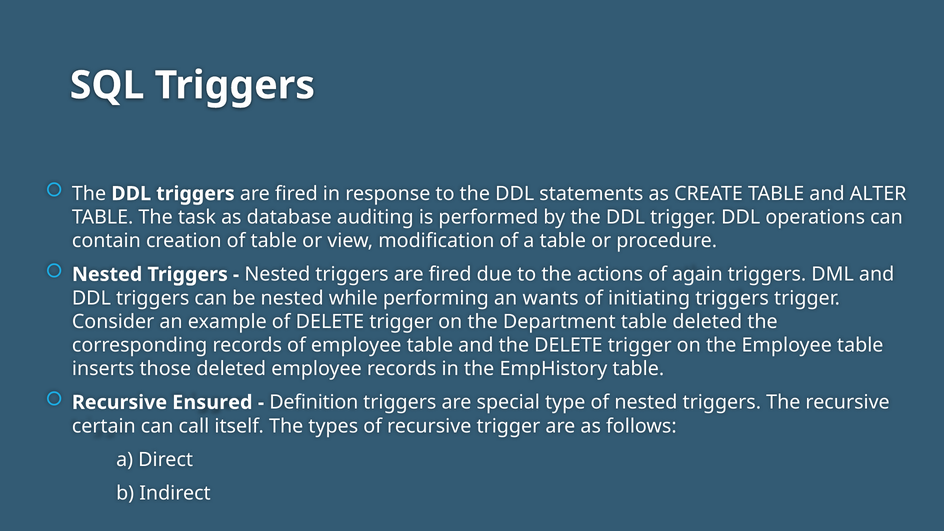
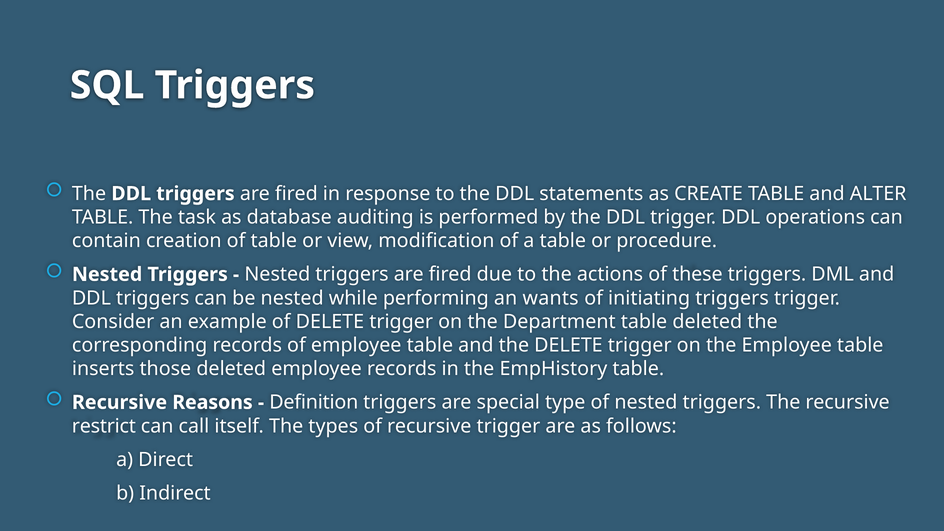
again: again -> these
Ensured: Ensured -> Reasons
certain: certain -> restrict
